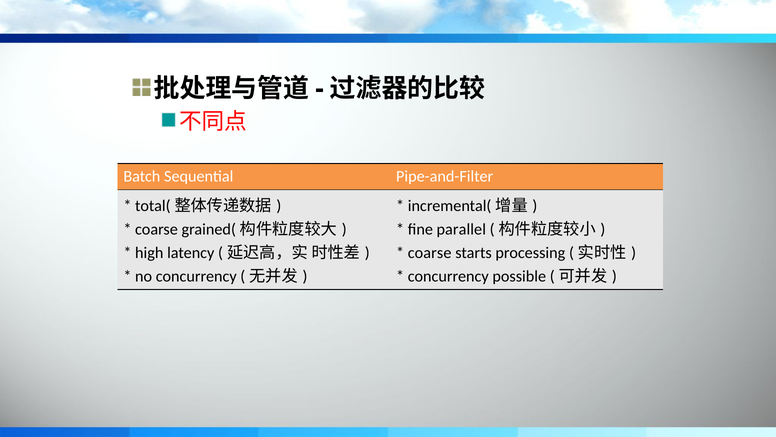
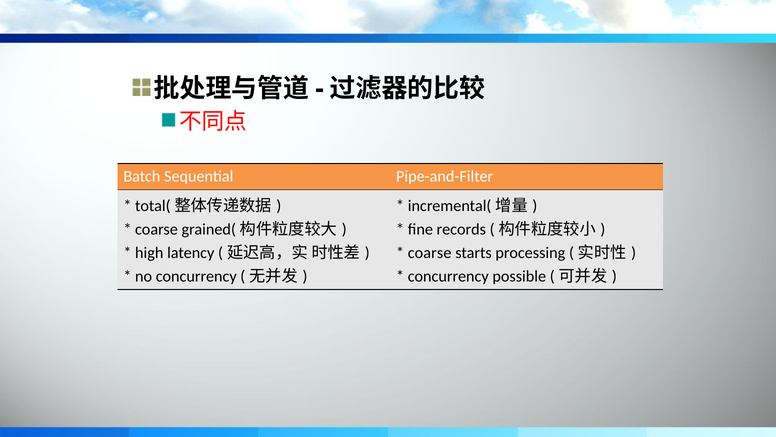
parallel: parallel -> records
